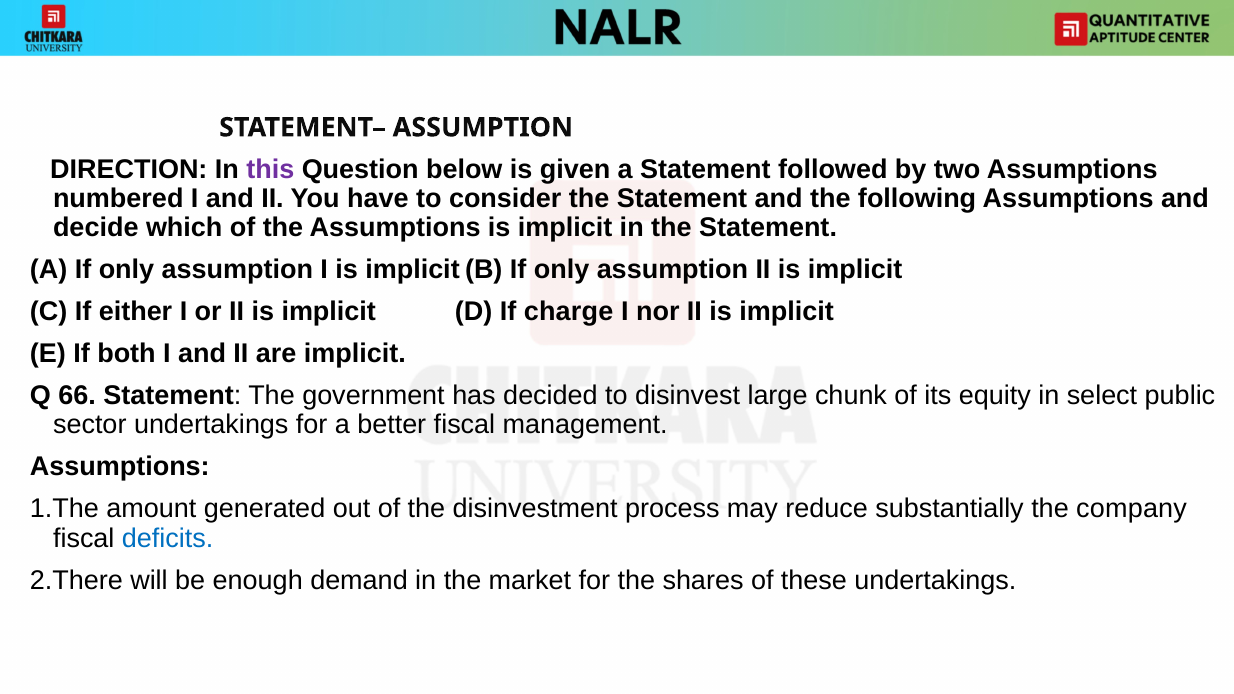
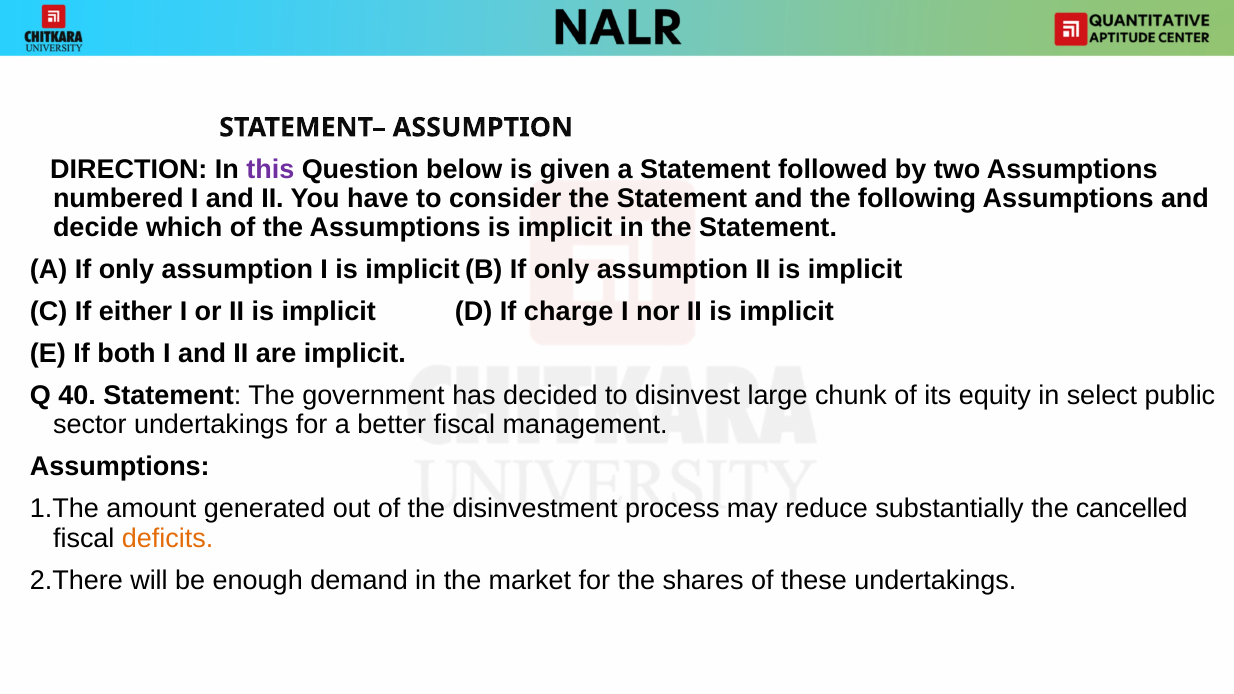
66: 66 -> 40
company: company -> cancelled
deficits colour: blue -> orange
